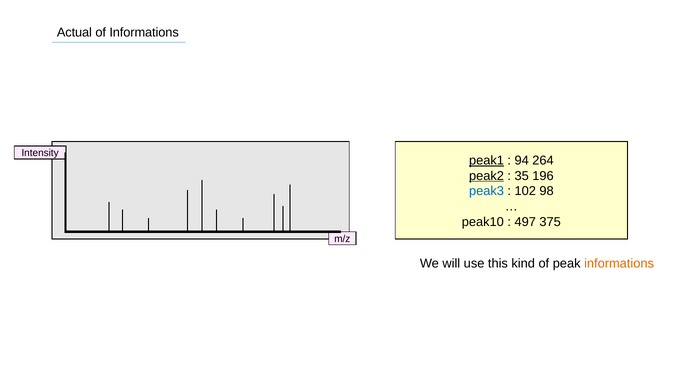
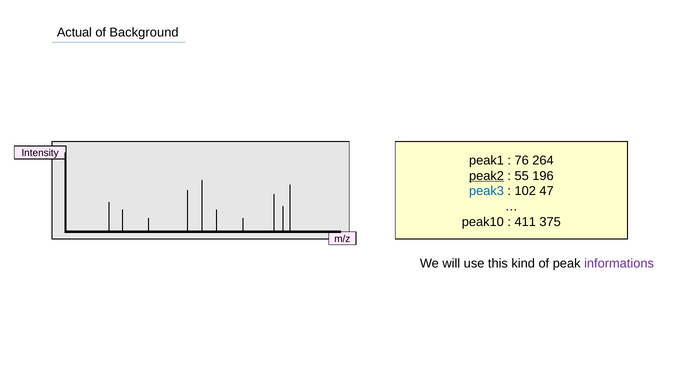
of Informations: Informations -> Background
peak1 underline: present -> none
94: 94 -> 76
35: 35 -> 55
98: 98 -> 47
497: 497 -> 411
informations at (619, 263) colour: orange -> purple
